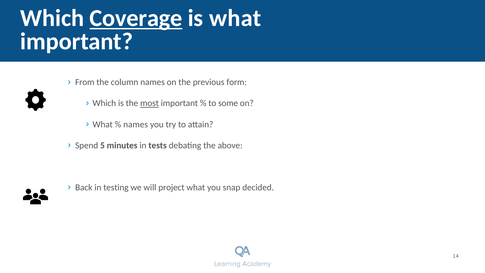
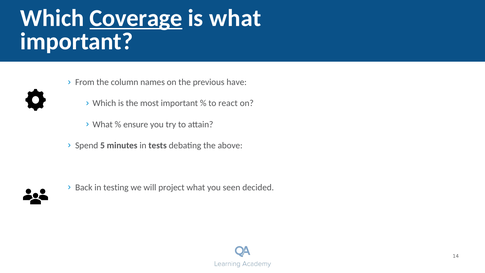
form: form -> have
most underline: present -> none
some: some -> react
names at (136, 124): names -> ensure
snap: snap -> seen
